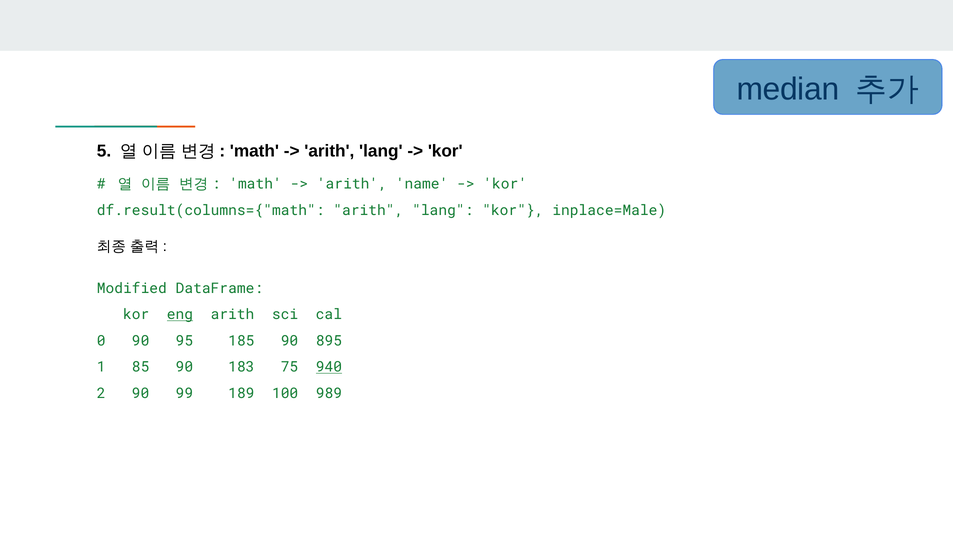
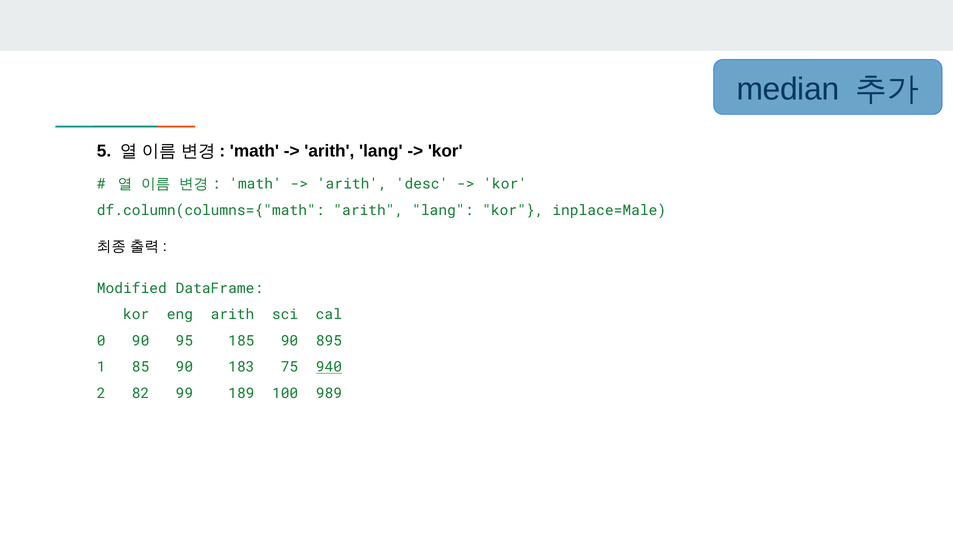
name: name -> desc
df.result(columns={"math: df.result(columns={"math -> df.column(columns={"math
eng underline: present -> none
2 90: 90 -> 82
